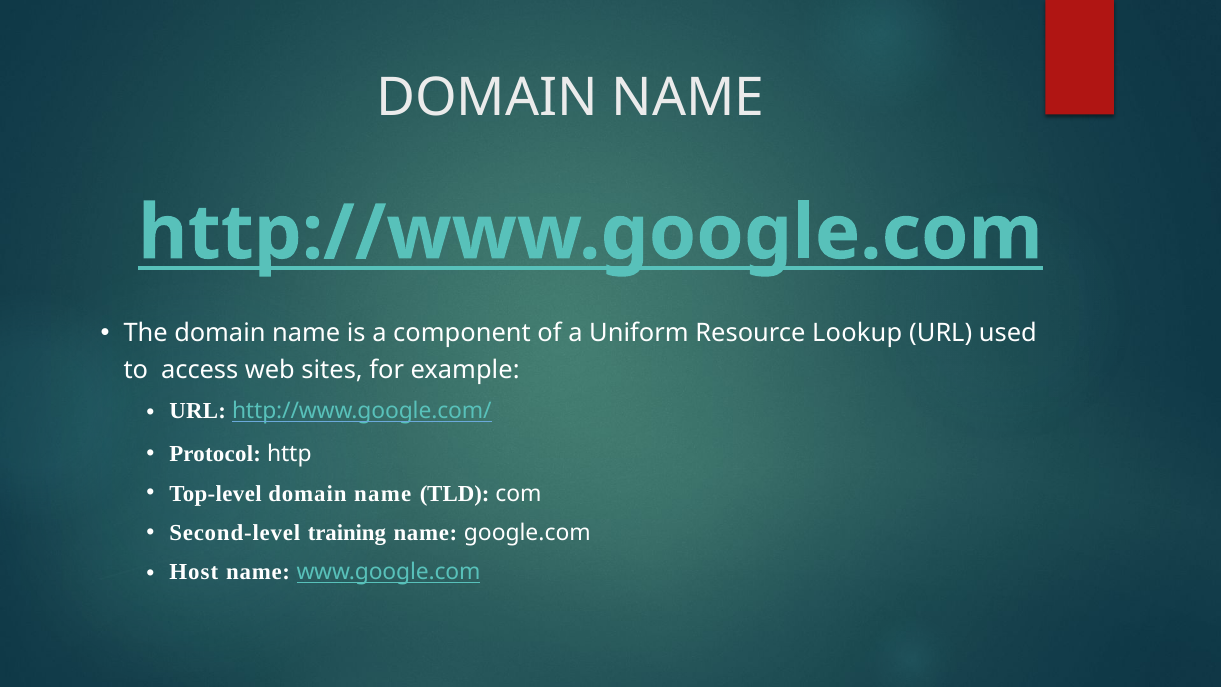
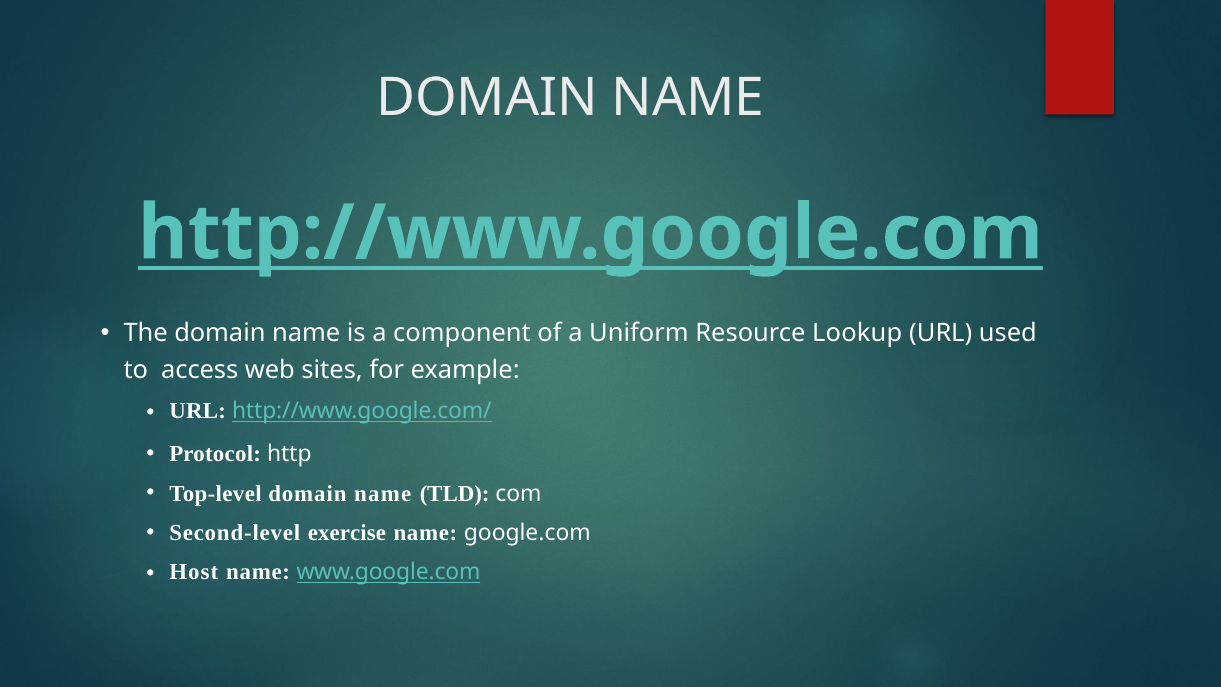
training: training -> exercise
